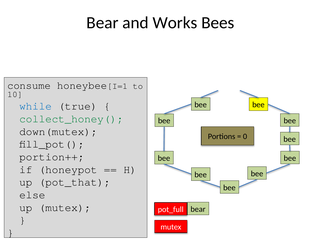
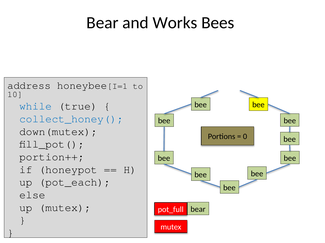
consume: consume -> address
collect_honey( colour: green -> blue
pot_that: pot_that -> pot_each
